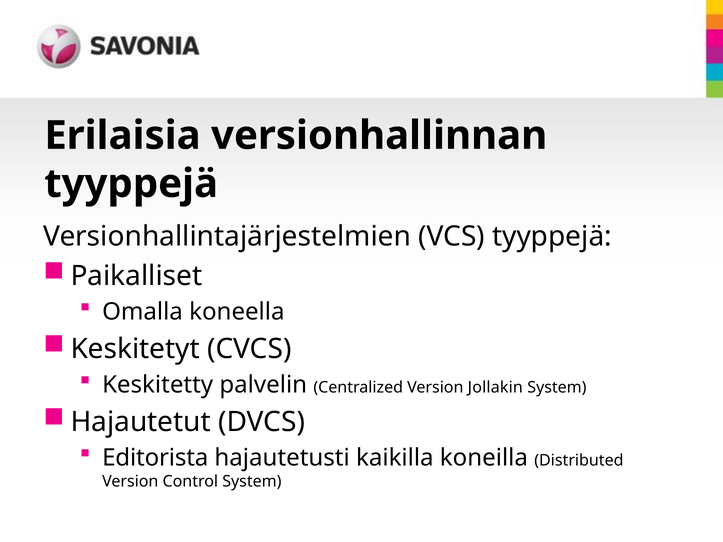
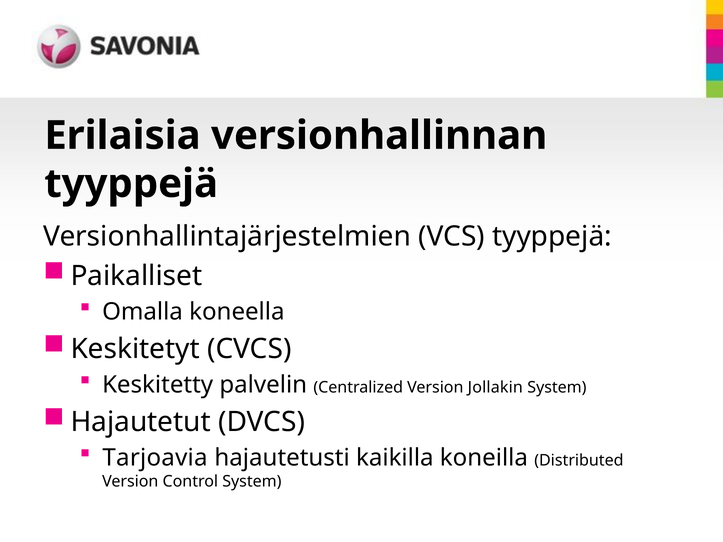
Editorista: Editorista -> Tarjoavia
